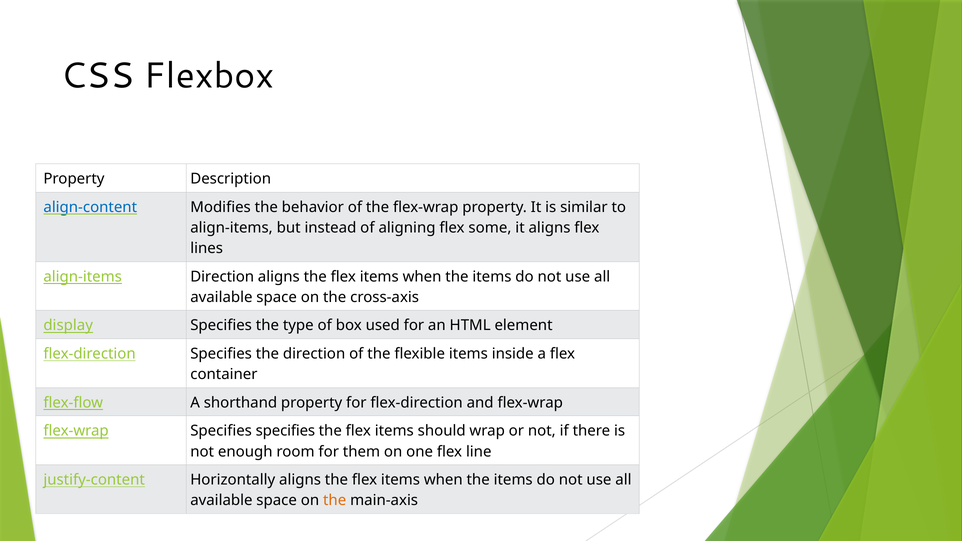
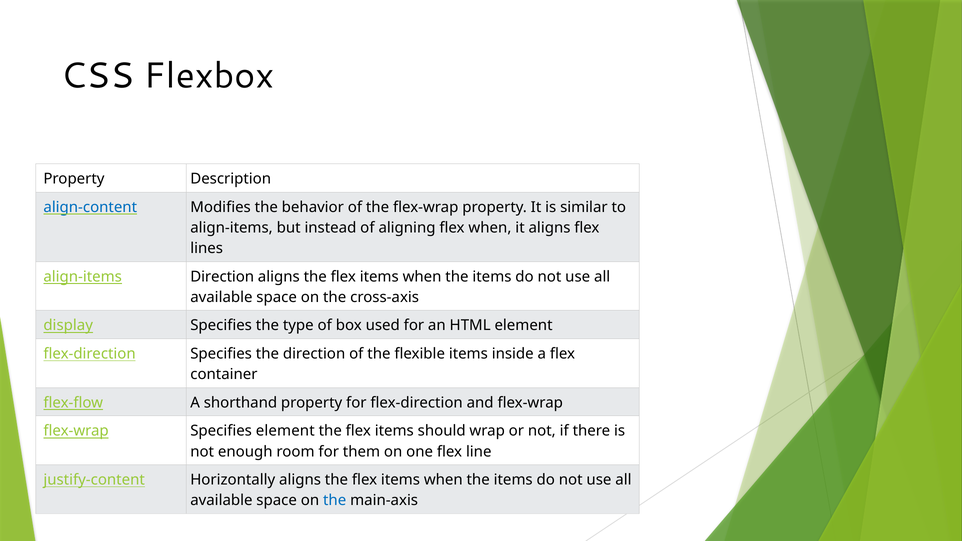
flex some: some -> when
Specifies specifies: specifies -> element
the at (335, 501) colour: orange -> blue
